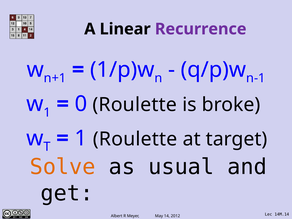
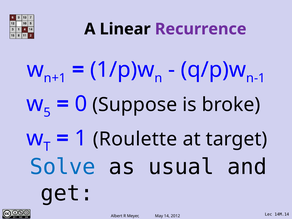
1 at (47, 112): 1 -> 5
0 Roulette: Roulette -> Suppose
Solve colour: orange -> blue
